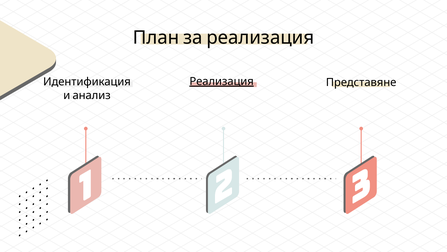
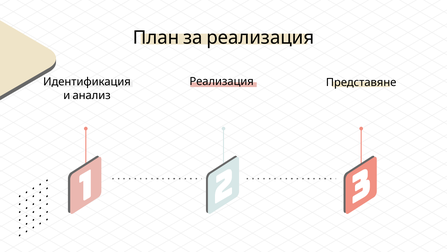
Реализация underline: present -> none
